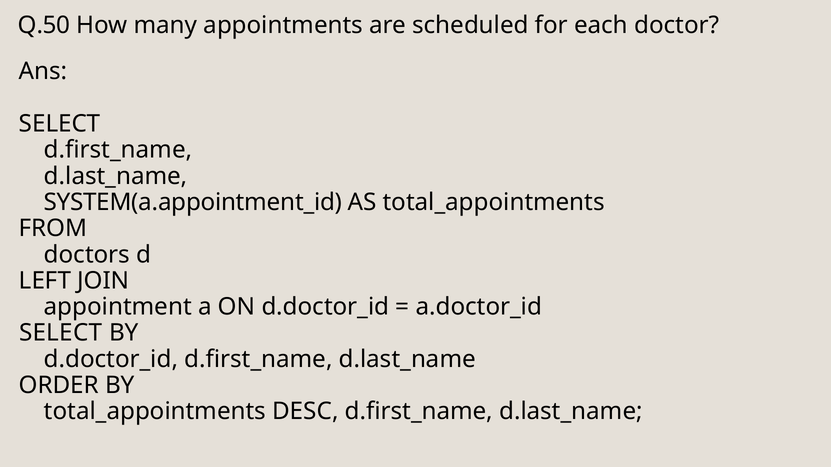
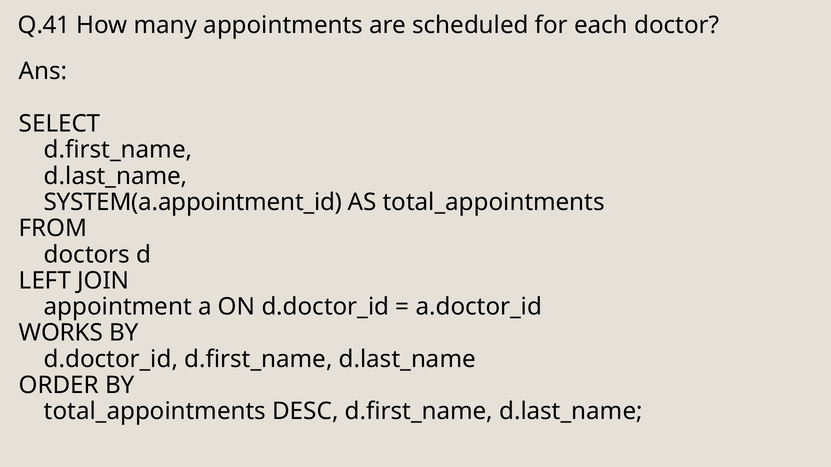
Q.50: Q.50 -> Q.41
SELECT at (61, 333): SELECT -> WORKS
